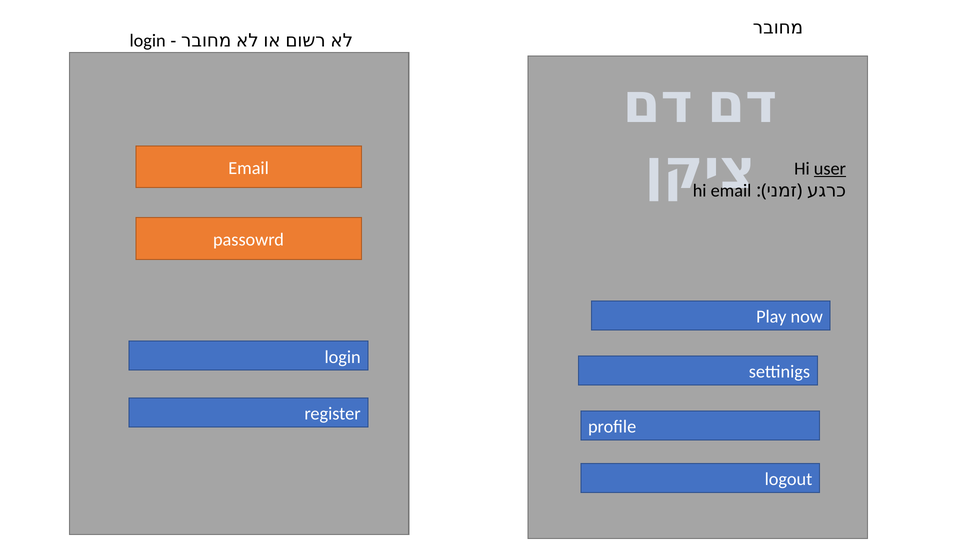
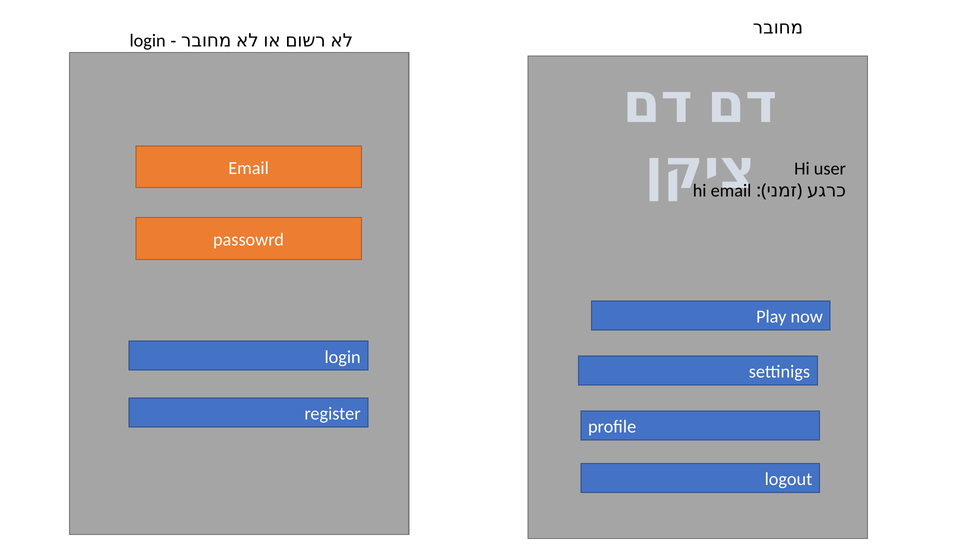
user underline: present -> none
